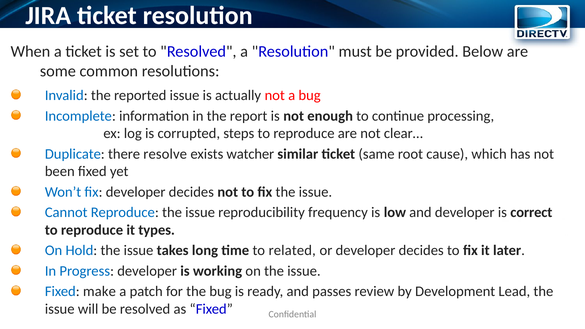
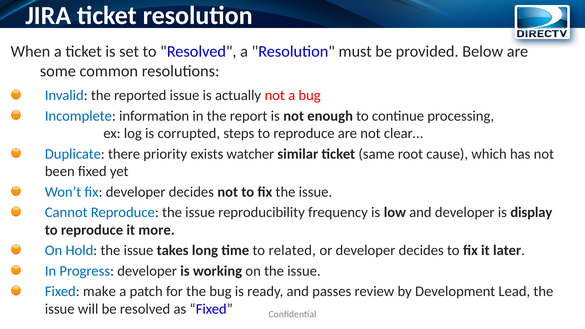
resolve: resolve -> priority
correct: correct -> display
types: types -> more
